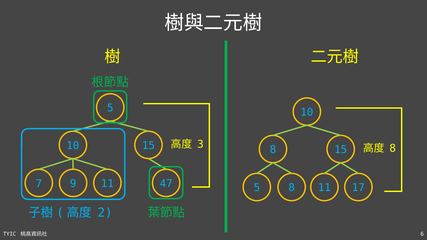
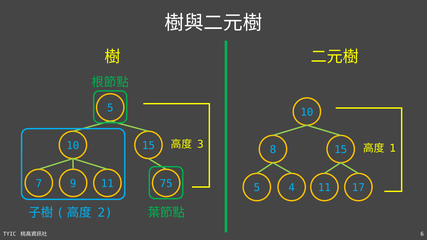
8 at (393, 149): 8 -> 1
47: 47 -> 75
5 8: 8 -> 4
